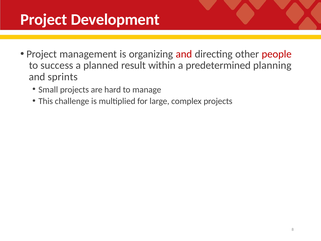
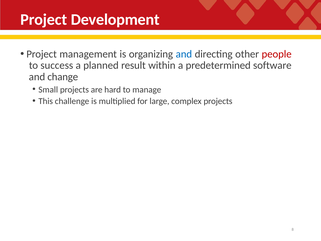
and at (184, 54) colour: red -> blue
planning: planning -> software
sprints: sprints -> change
